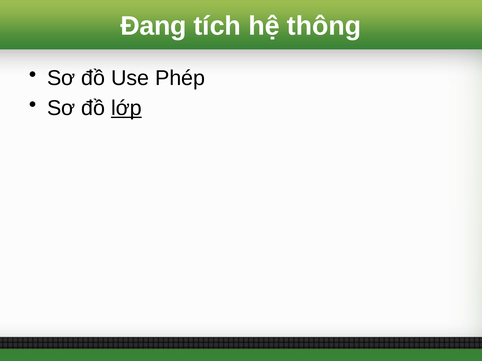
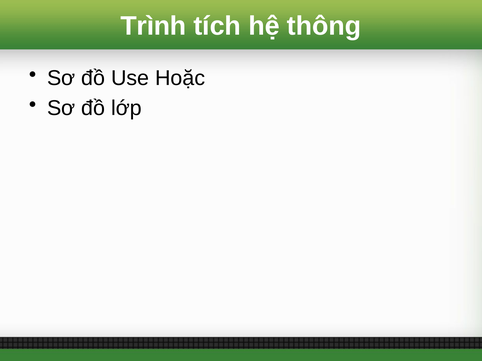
Đang: Đang -> Trình
Phép: Phép -> Hoặc
lớp underline: present -> none
